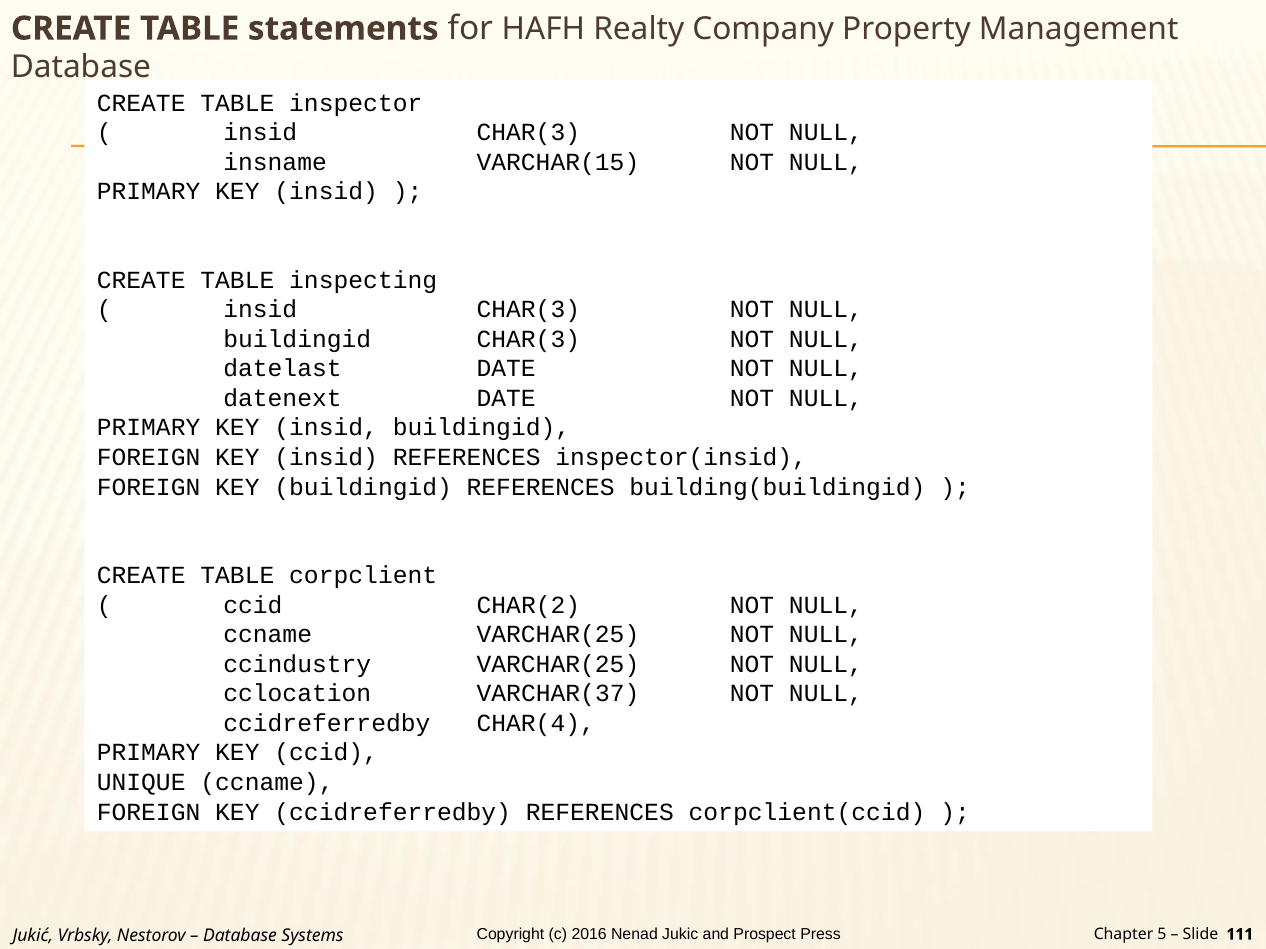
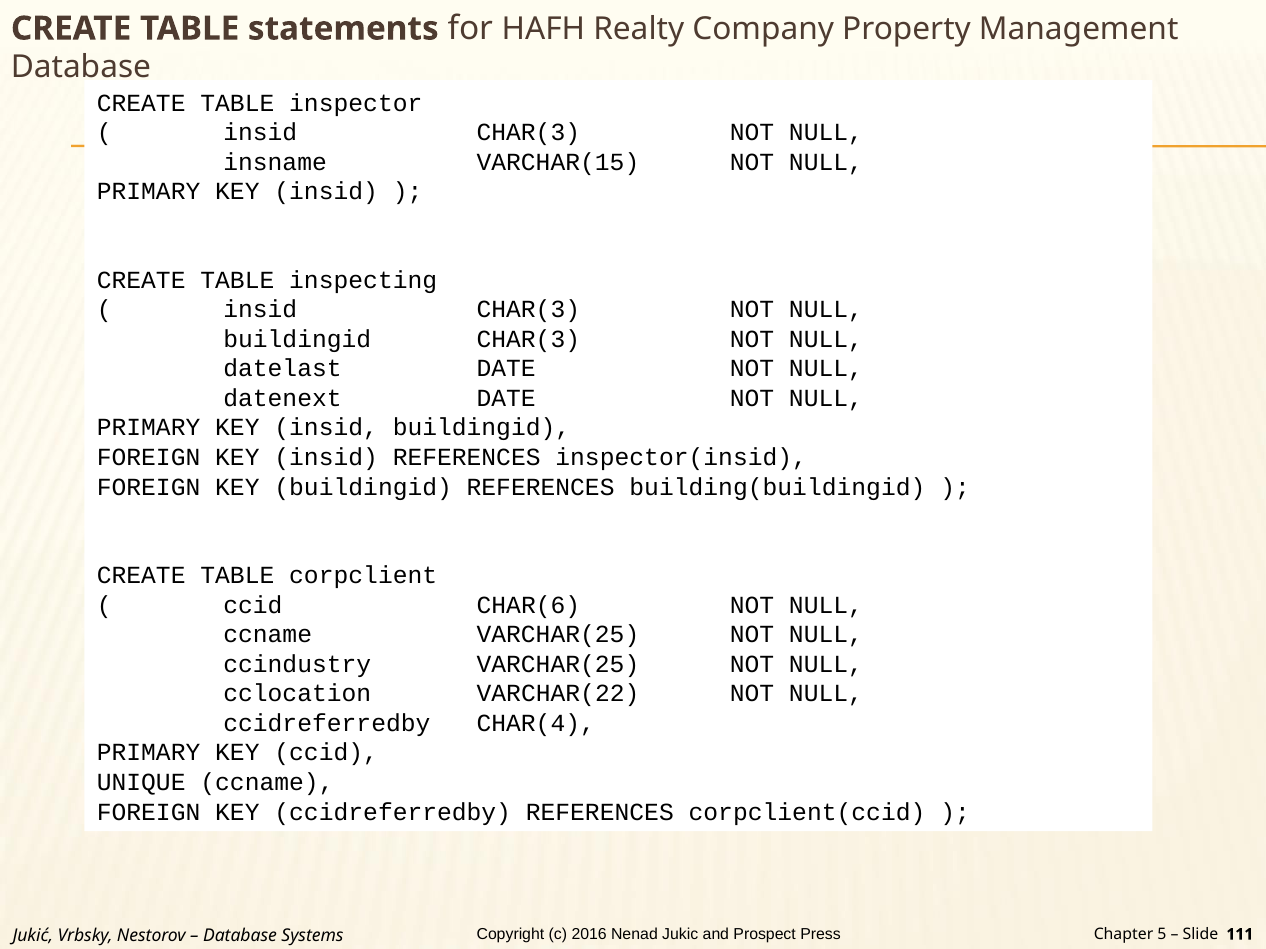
CHAR(2: CHAR(2 -> CHAR(6
VARCHAR(37: VARCHAR(37 -> VARCHAR(22
